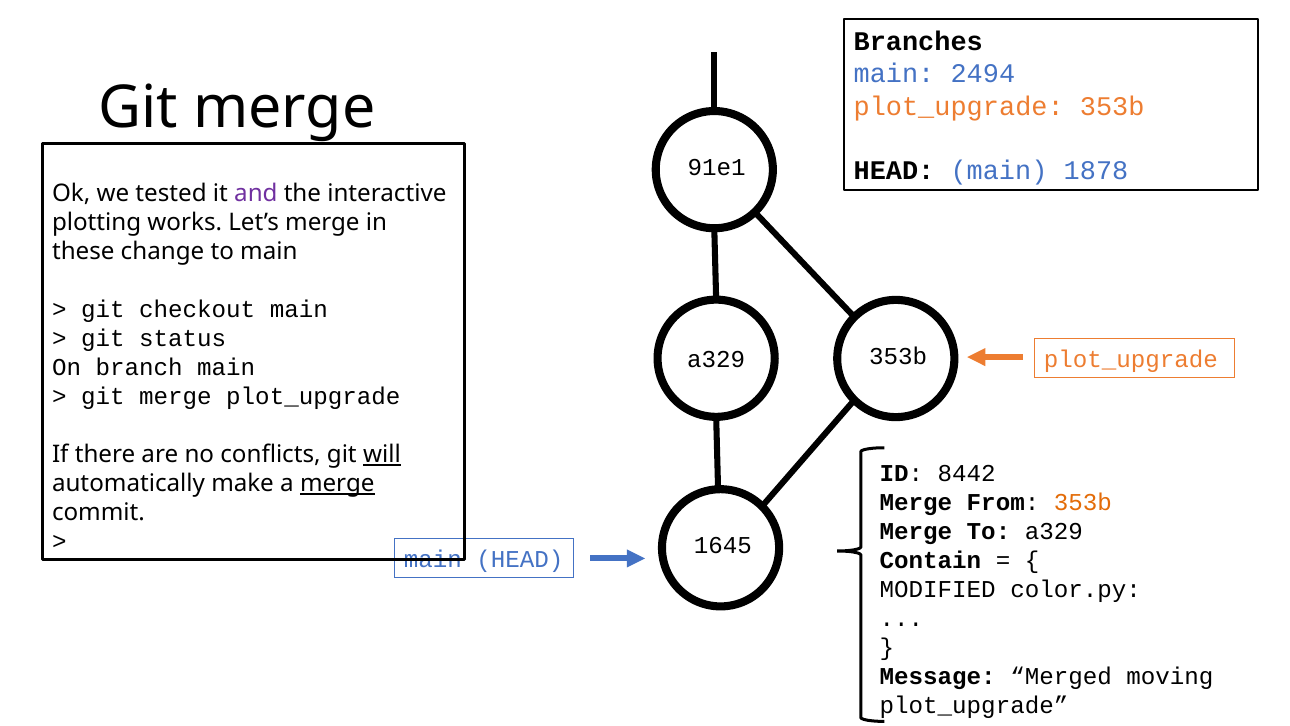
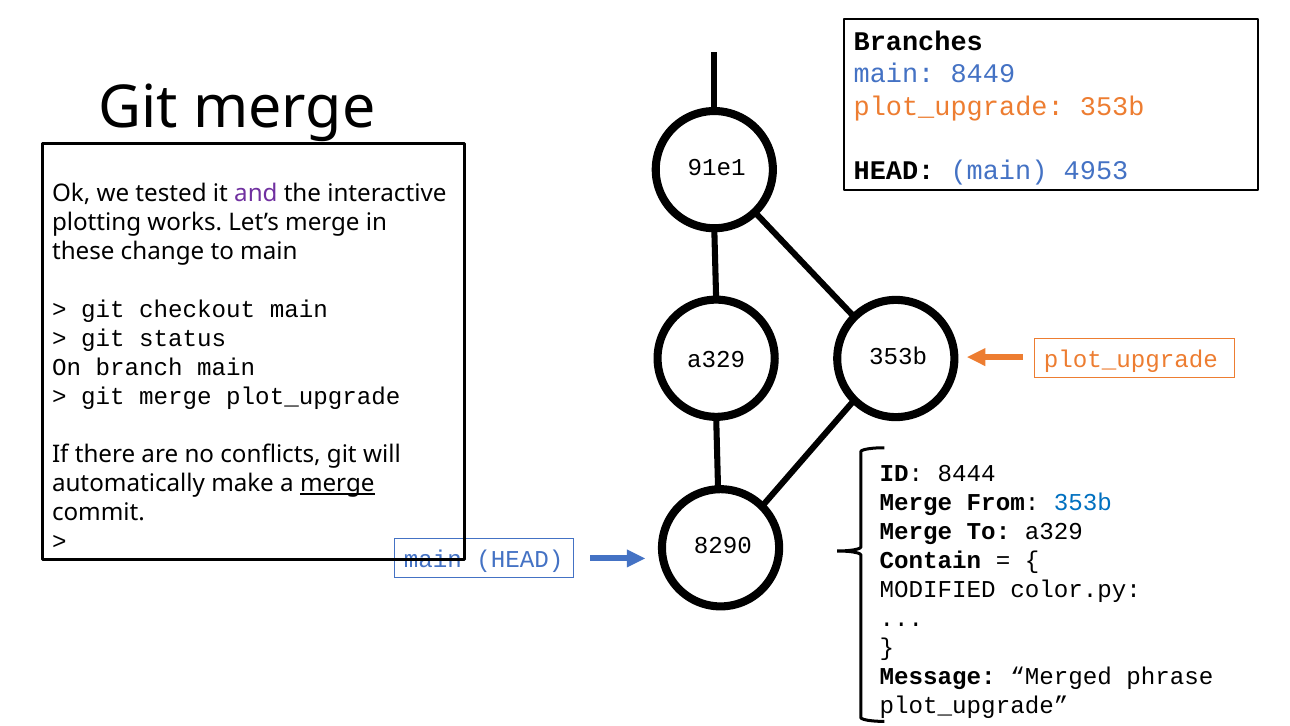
2494: 2494 -> 8449
1878: 1878 -> 4953
will underline: present -> none
8442: 8442 -> 8444
353b at (1083, 502) colour: orange -> blue
1645: 1645 -> 8290
moving: moving -> phrase
